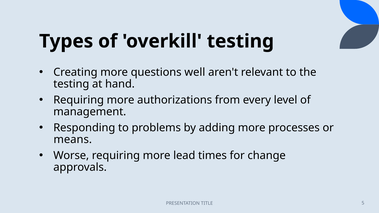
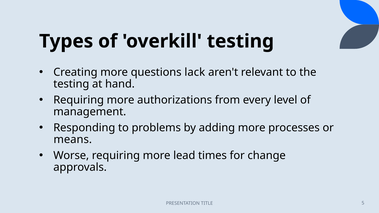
well: well -> lack
